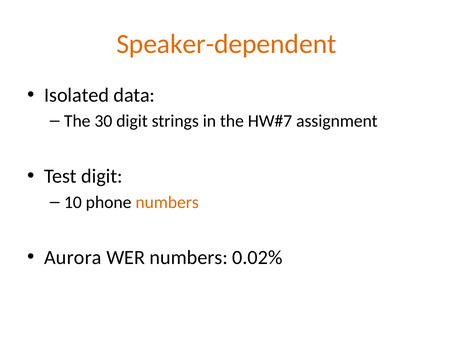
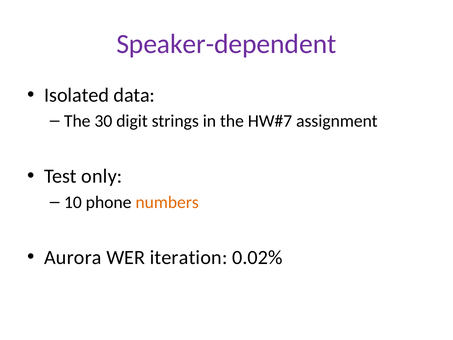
Speaker-dependent colour: orange -> purple
Test digit: digit -> only
WER numbers: numbers -> iteration
